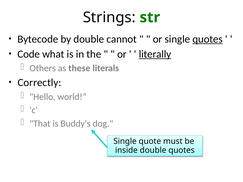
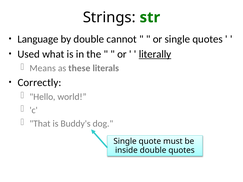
Bytecode: Bytecode -> Language
quotes at (208, 39) underline: present -> none
Code: Code -> Used
Others: Others -> Means
